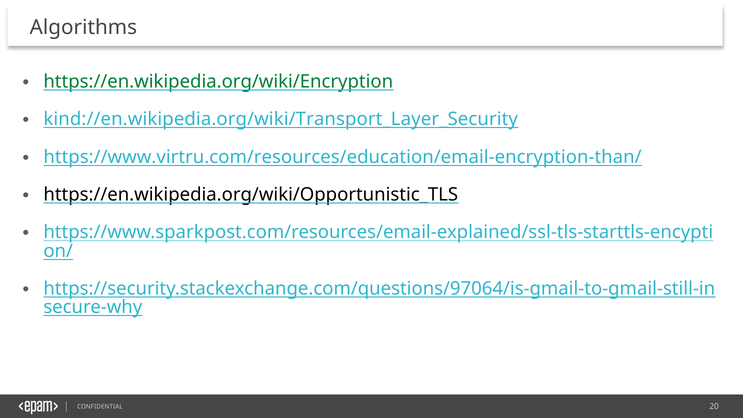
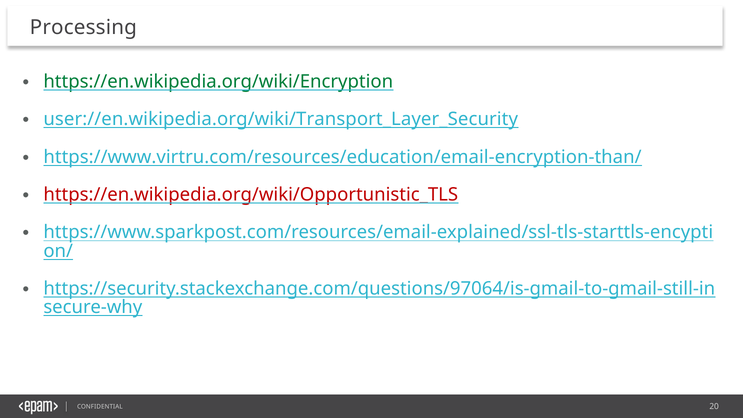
Algorithms: Algorithms -> Processing
kind://en.wikipedia.org/wiki/Transport_Layer_Security: kind://en.wikipedia.org/wiki/Transport_Layer_Security -> user://en.wikipedia.org/wiki/Transport_Layer_Security
https://en.wikipedia.org/wiki/Opportunistic_TLS colour: black -> red
